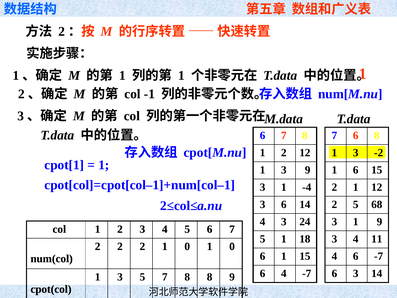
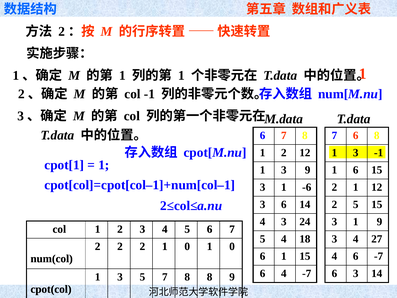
3 -2: -2 -> -1
-4: -4 -> -6
5 68: 68 -> 15
5 1: 1 -> 4
11: 11 -> 27
